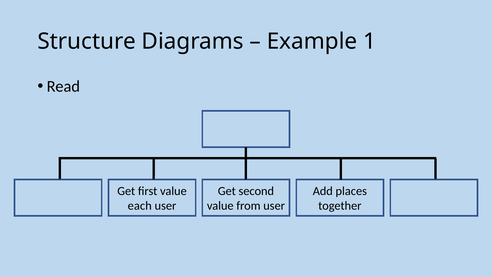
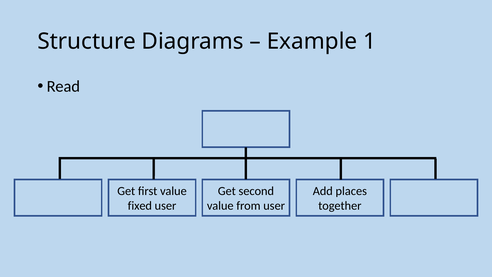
each: each -> fixed
